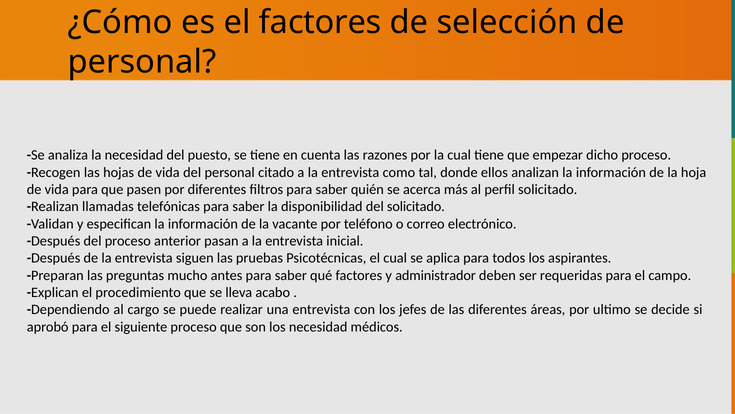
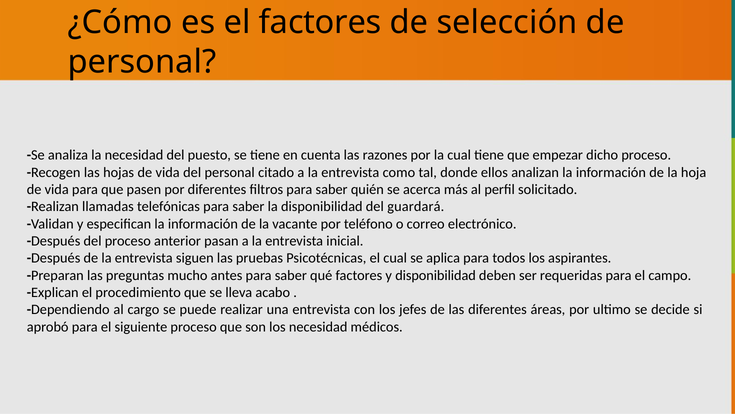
del solicitado: solicitado -> guardará
y administrador: administrador -> disponibilidad
